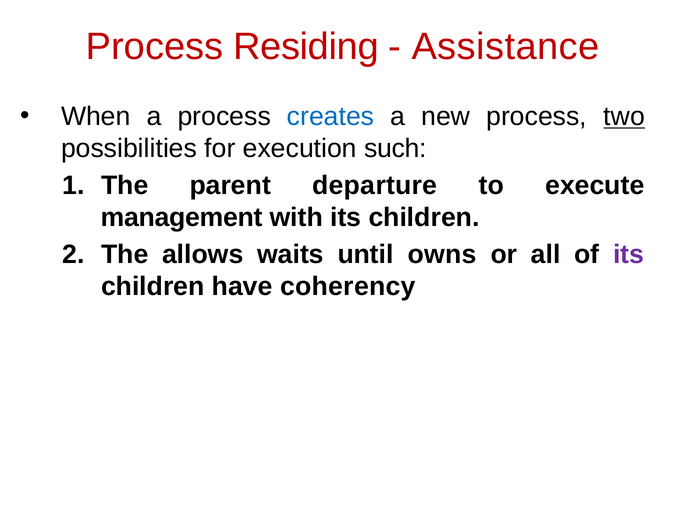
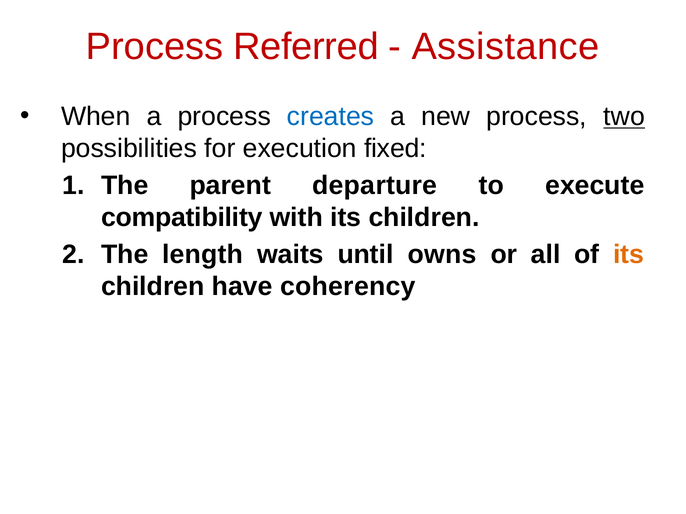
Residing: Residing -> Referred
such: such -> fixed
management: management -> compatibility
allows: allows -> length
its at (629, 255) colour: purple -> orange
